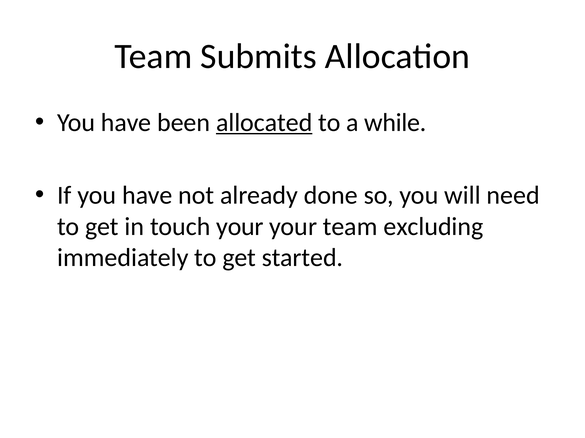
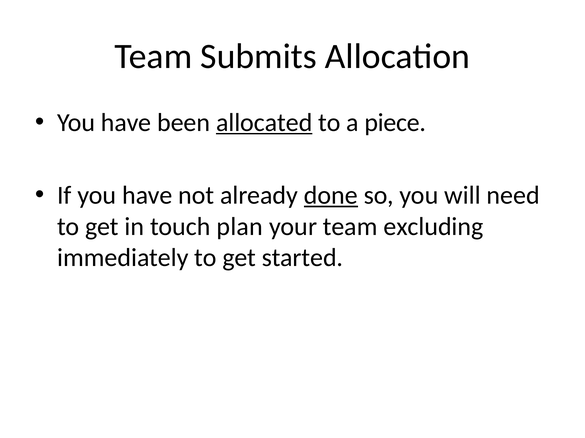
while: while -> piece
done underline: none -> present
touch your: your -> plan
